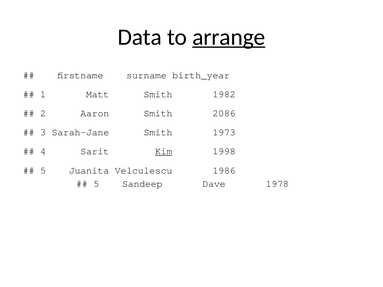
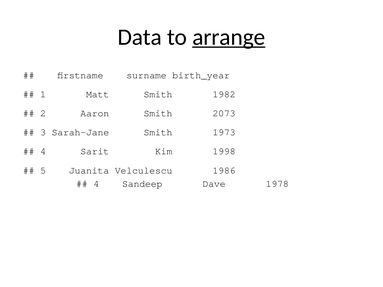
2086: 2086 -> 2073
Kim underline: present -> none
5 at (96, 184): 5 -> 4
